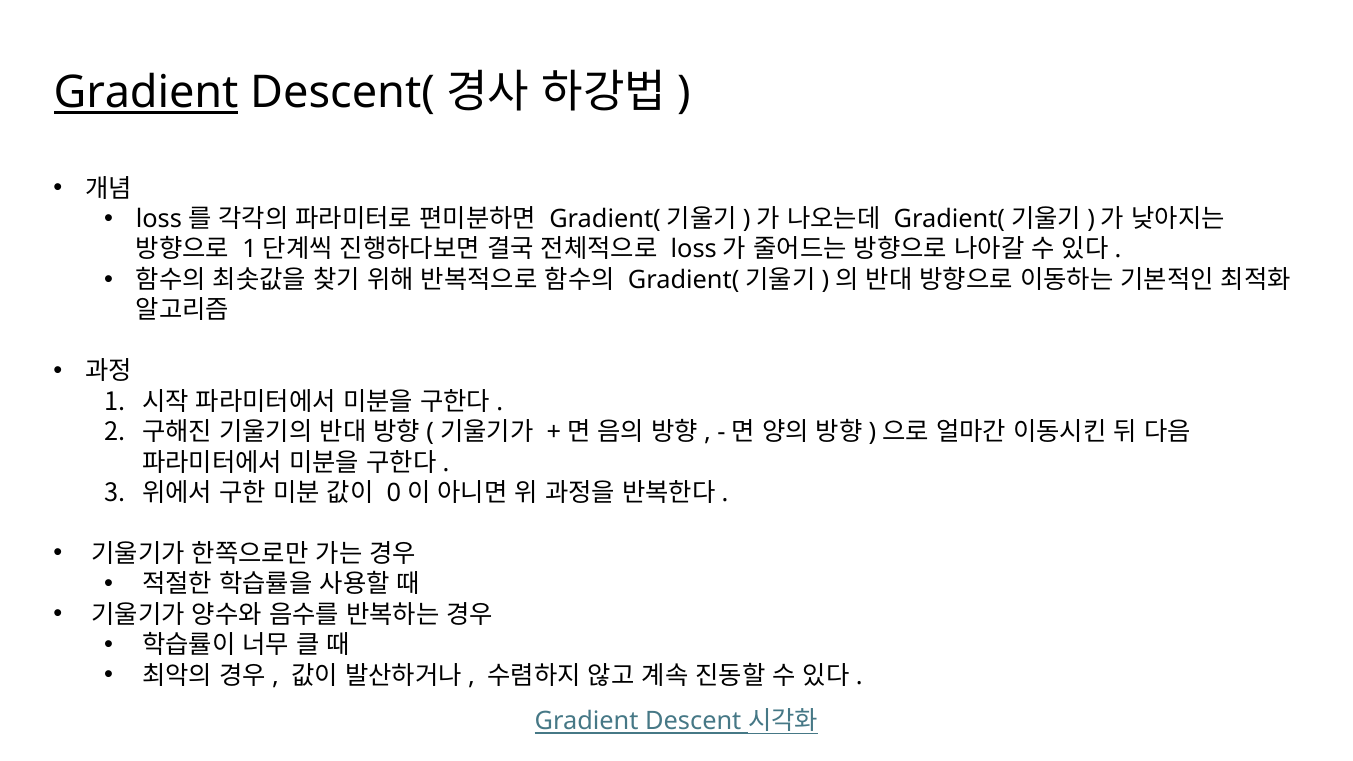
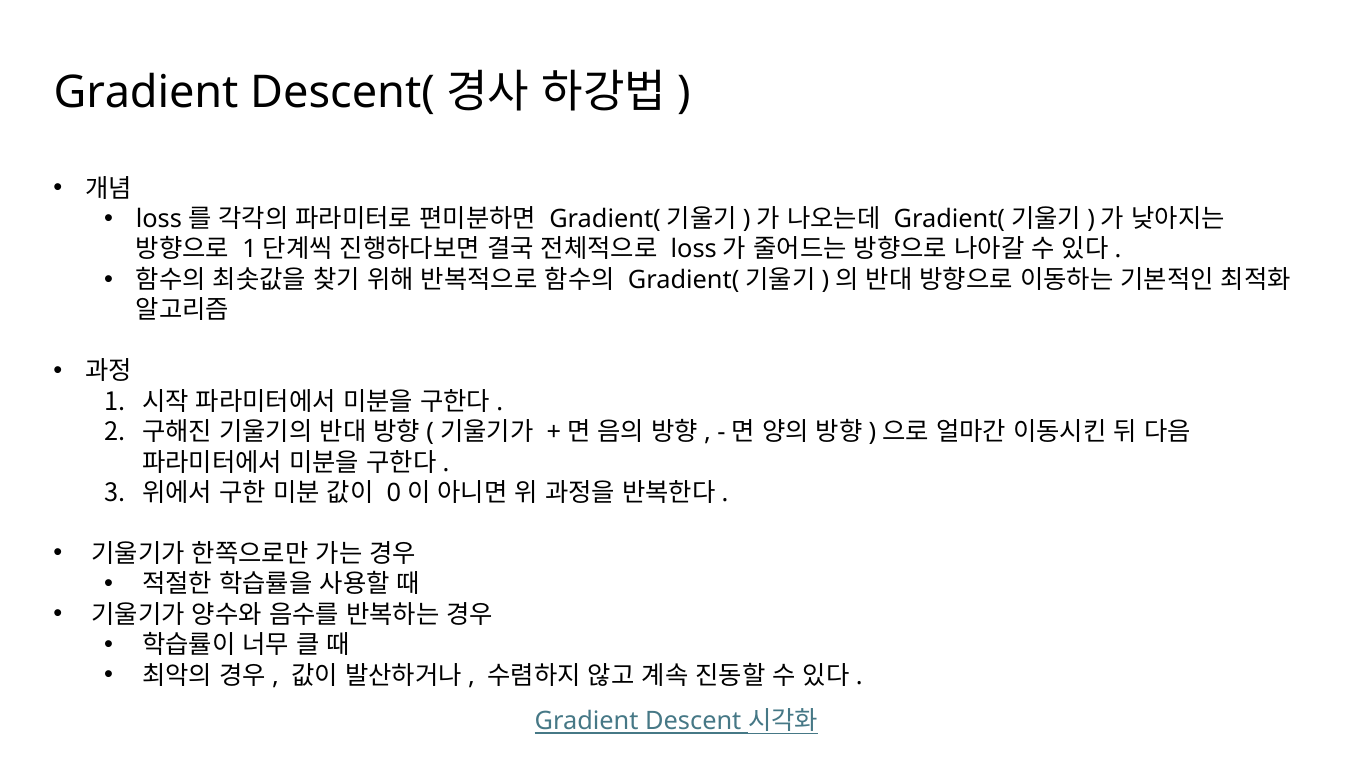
Gradient at (146, 93) underline: present -> none
